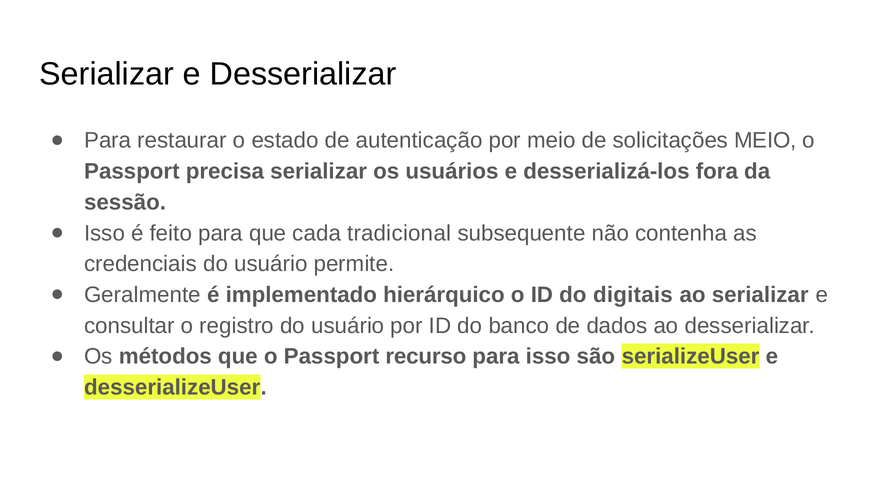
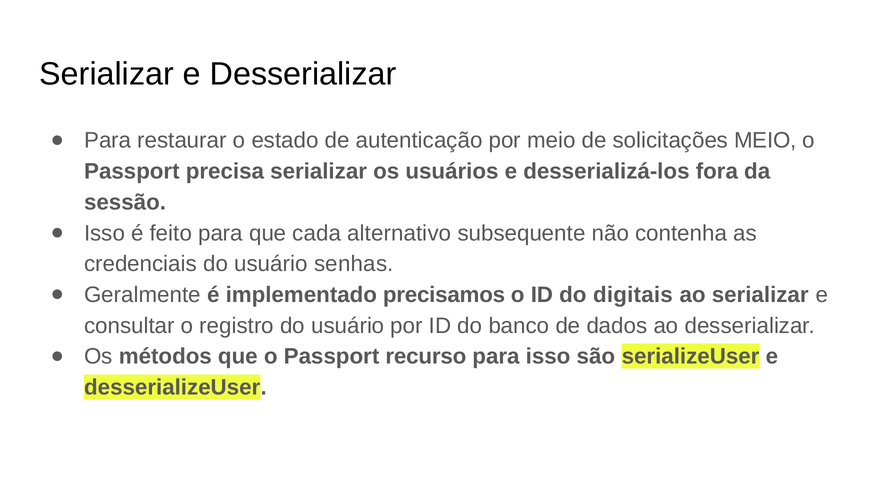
tradicional: tradicional -> alternativo
permite: permite -> senhas
hierárquico: hierárquico -> precisamos
